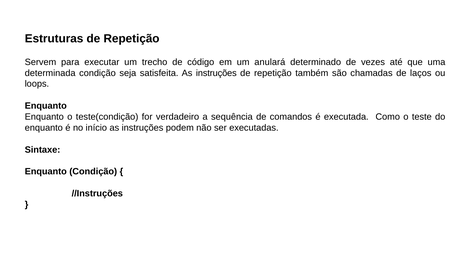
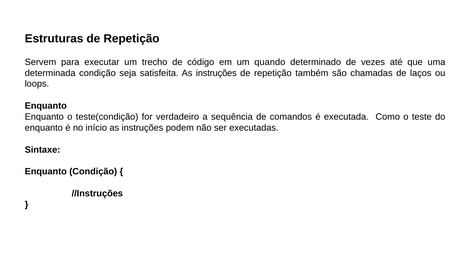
anulará: anulará -> quando
